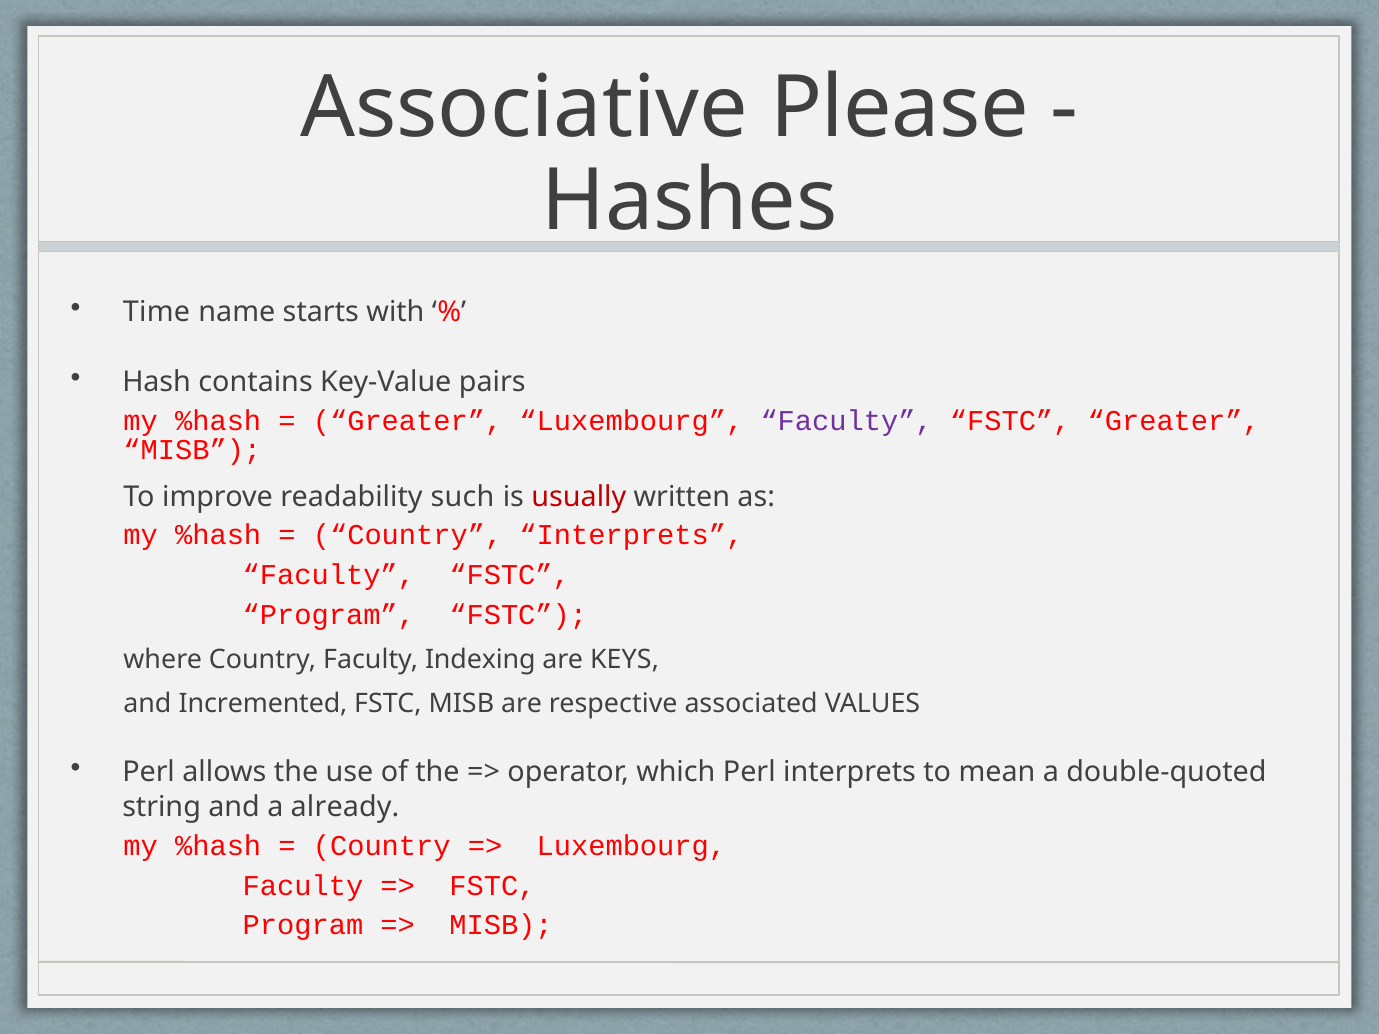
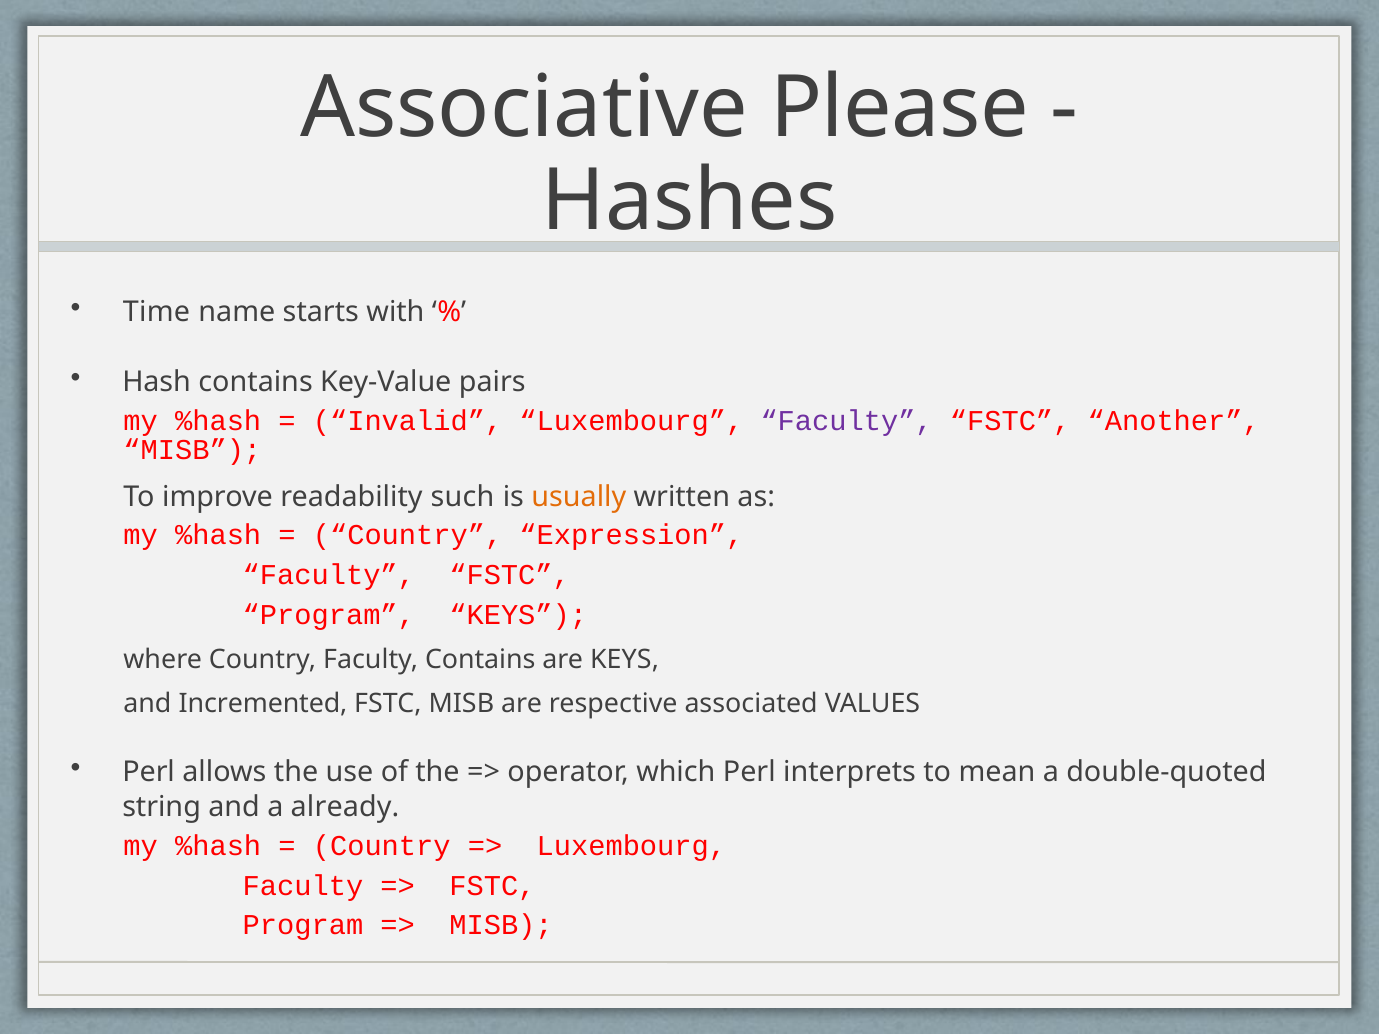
Greater at (408, 421): Greater -> Invalid
FSTC Greater: Greater -> Another
usually colour: red -> orange
Country Interprets: Interprets -> Expression
Program FSTC: FSTC -> KEYS
Faculty Indexing: Indexing -> Contains
